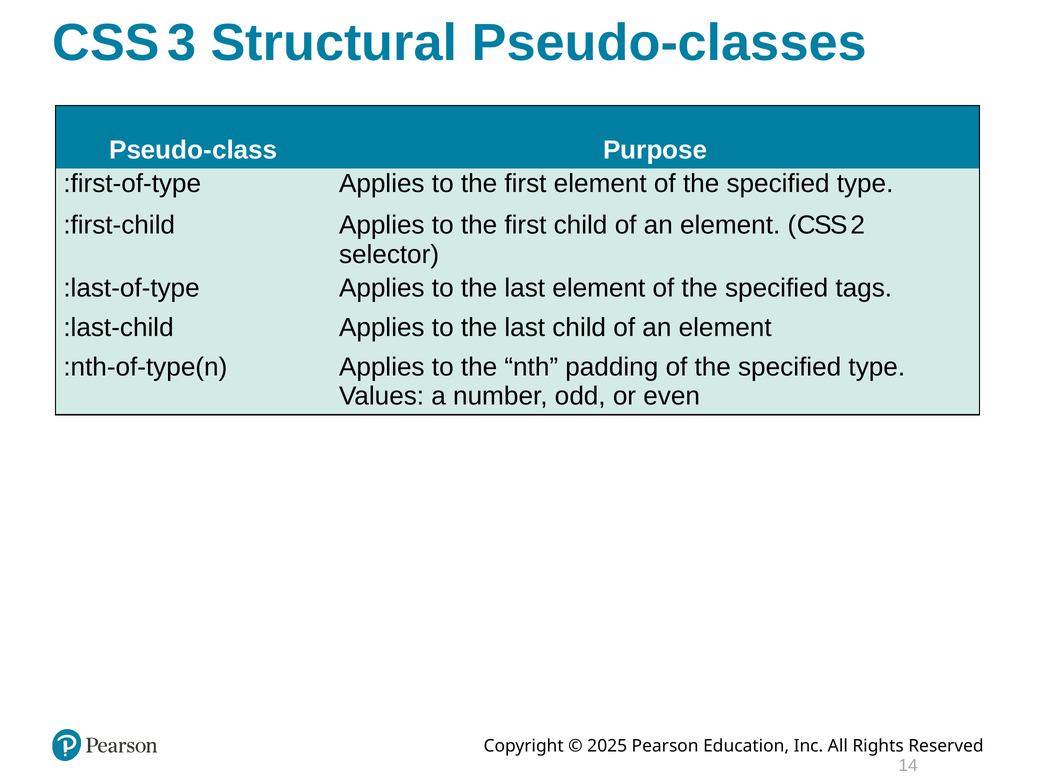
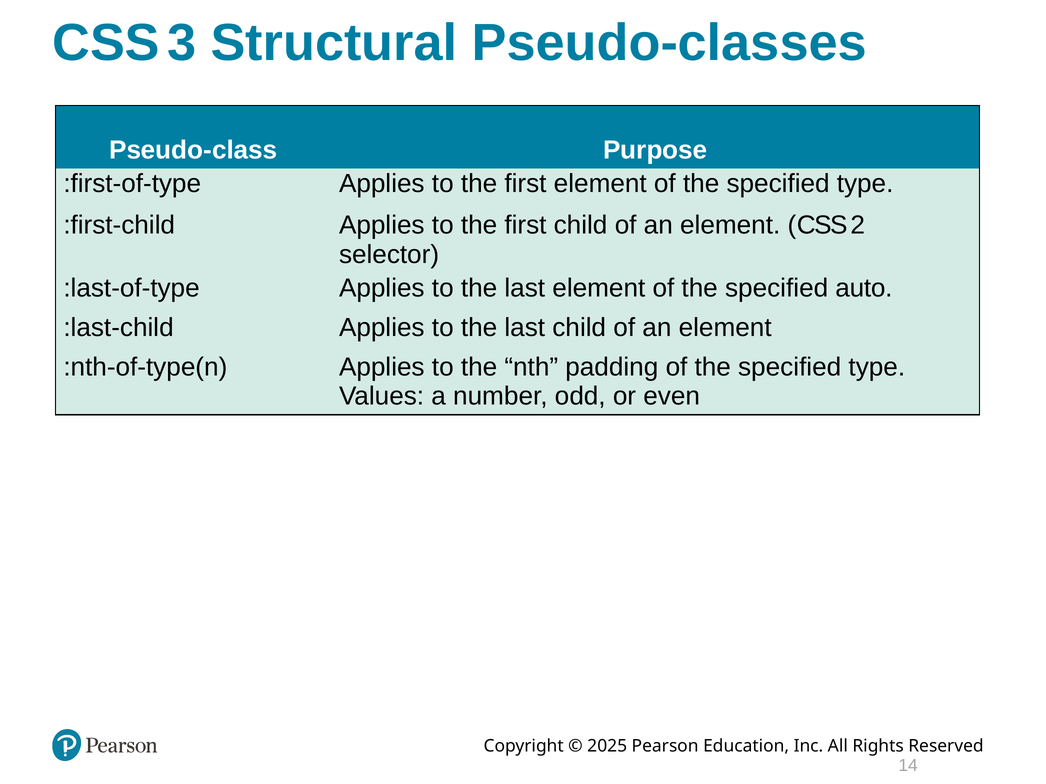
tags: tags -> auto
